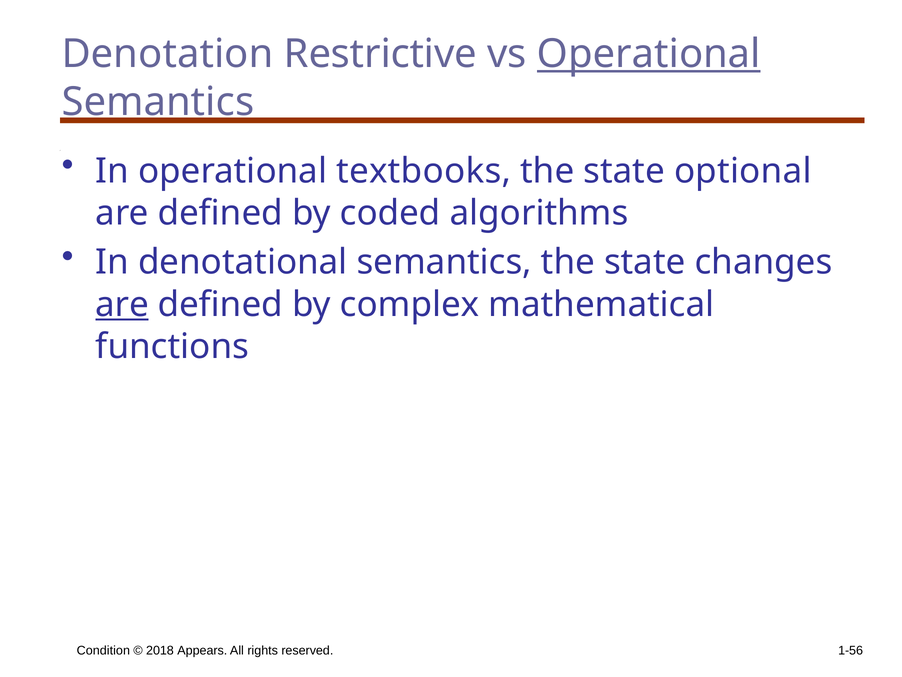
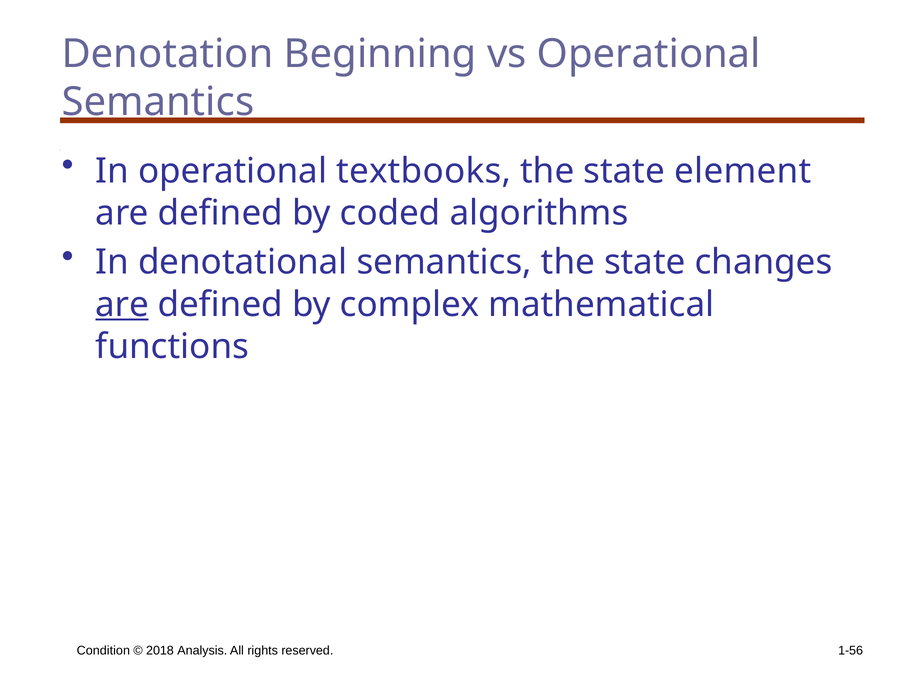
Restrictive: Restrictive -> Beginning
Operational at (649, 54) underline: present -> none
optional: optional -> element
Appears: Appears -> Analysis
